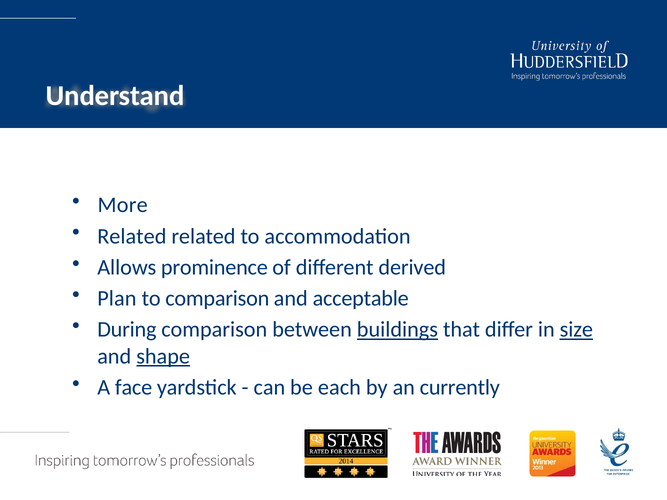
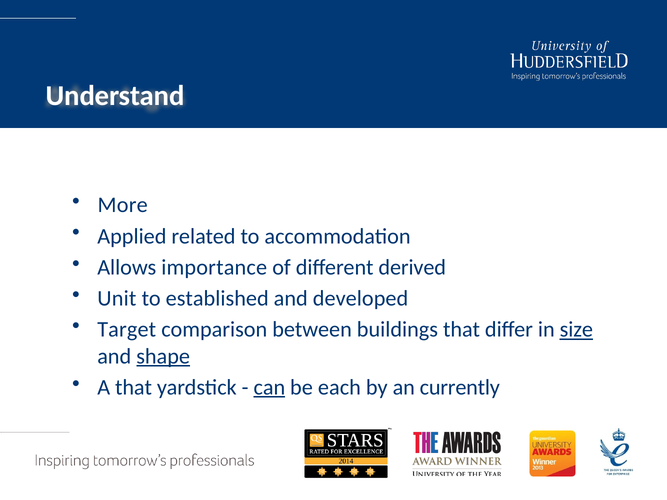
Related at (132, 236): Related -> Applied
prominence: prominence -> importance
Plan: Plan -> Unit
to comparison: comparison -> established
acceptable: acceptable -> developed
During: During -> Target
buildings underline: present -> none
A face: face -> that
can underline: none -> present
